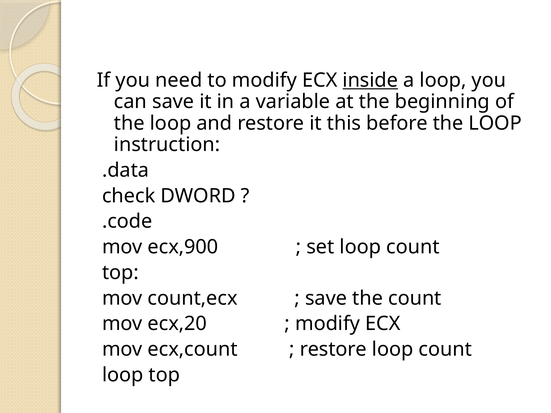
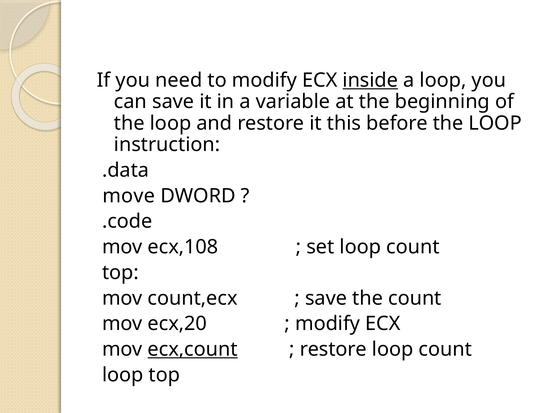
check: check -> move
ecx,900: ecx,900 -> ecx,108
ecx,count underline: none -> present
